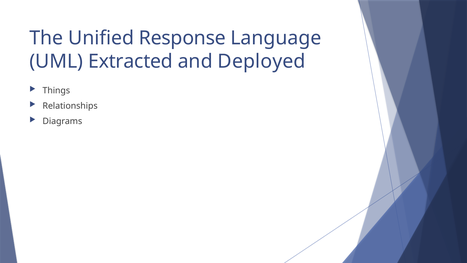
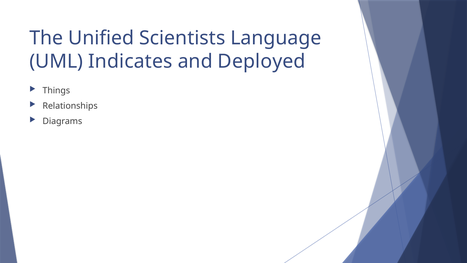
Response: Response -> Scientists
Extracted: Extracted -> Indicates
